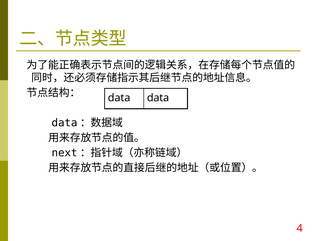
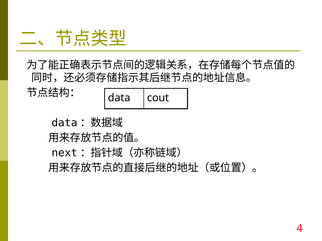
data data: data -> cout
